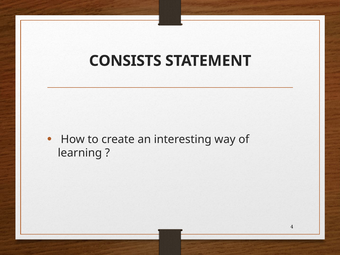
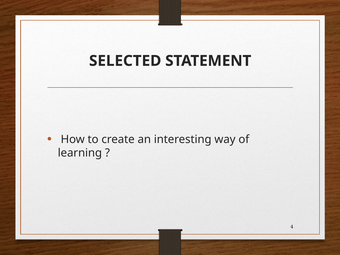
CONSISTS: CONSISTS -> SELECTED
